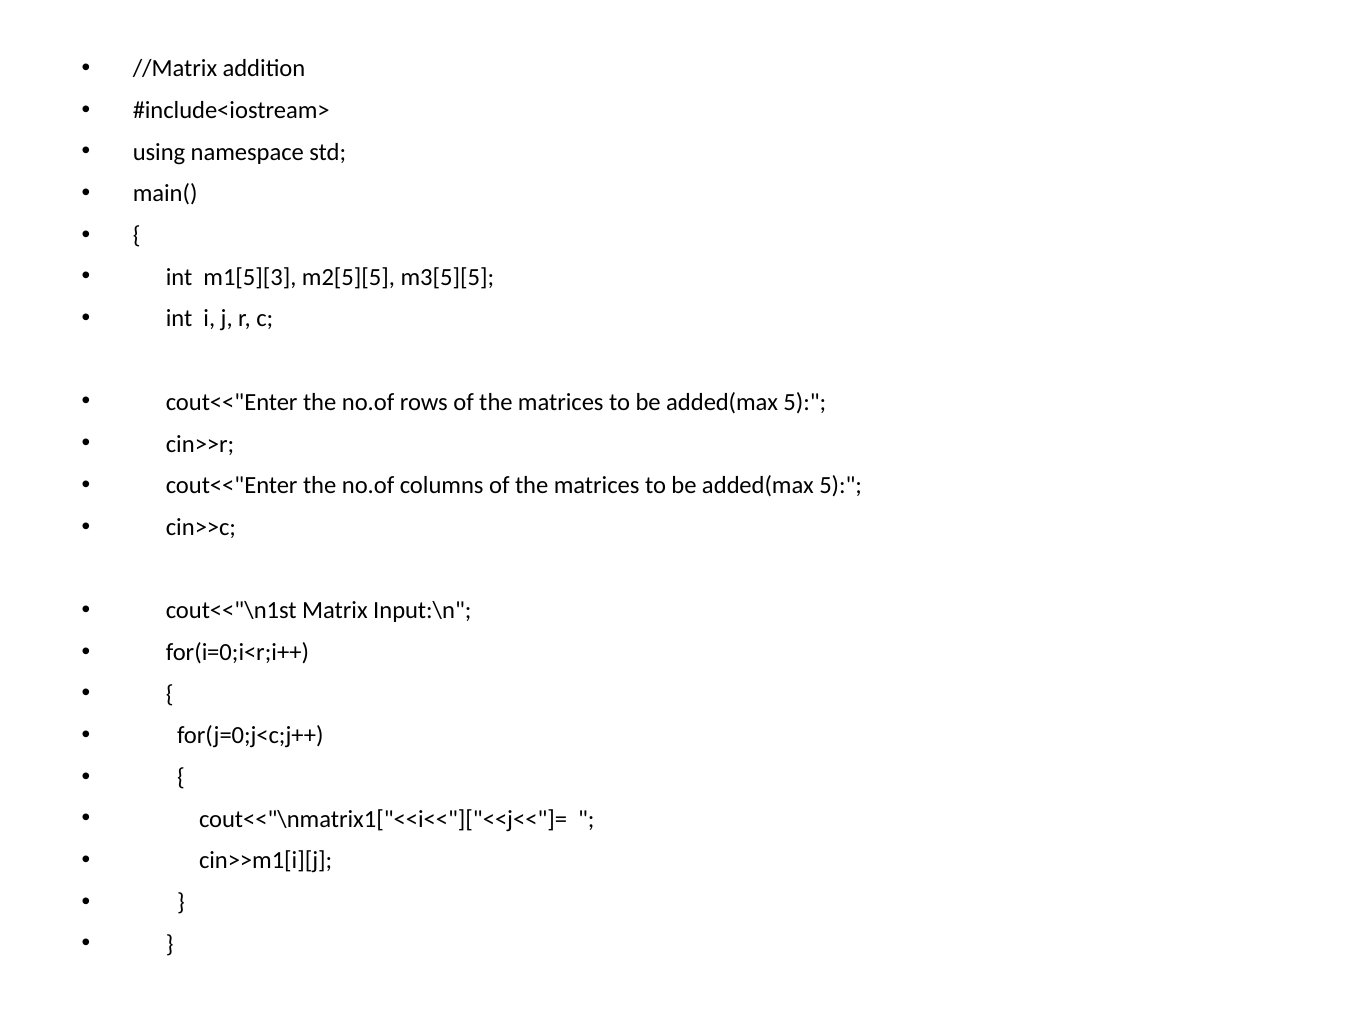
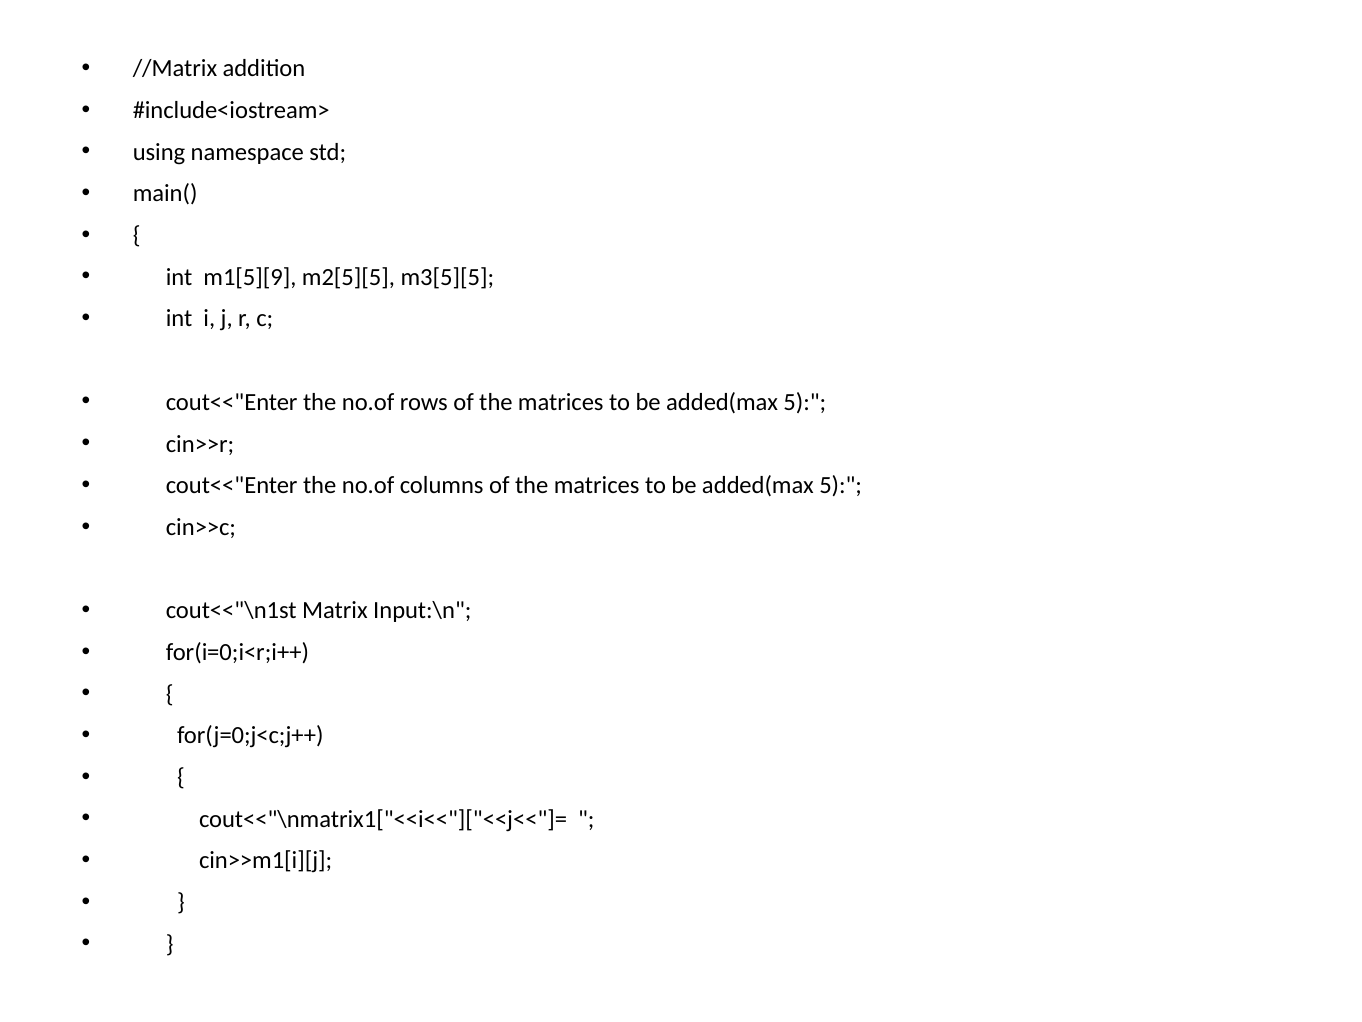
m1[5][3: m1[5][3 -> m1[5][9
